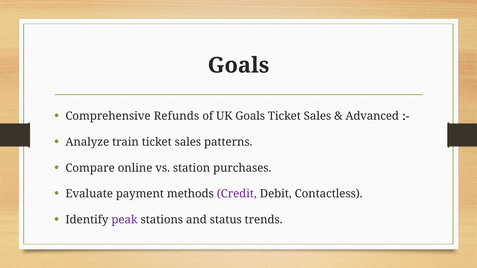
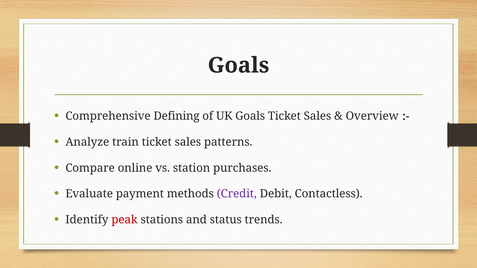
Refunds: Refunds -> Defining
Advanced: Advanced -> Overview
peak colour: purple -> red
